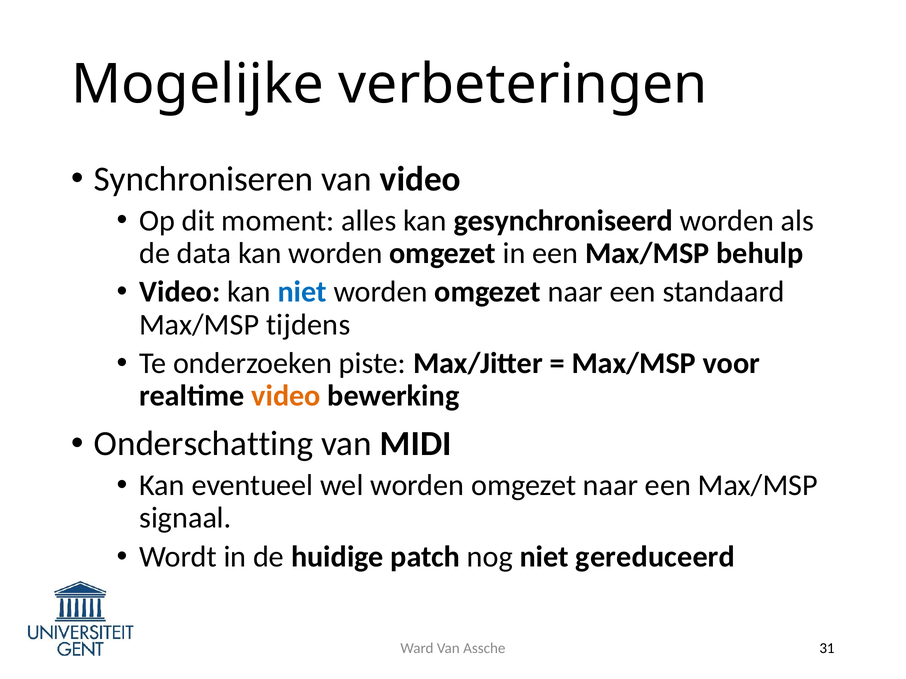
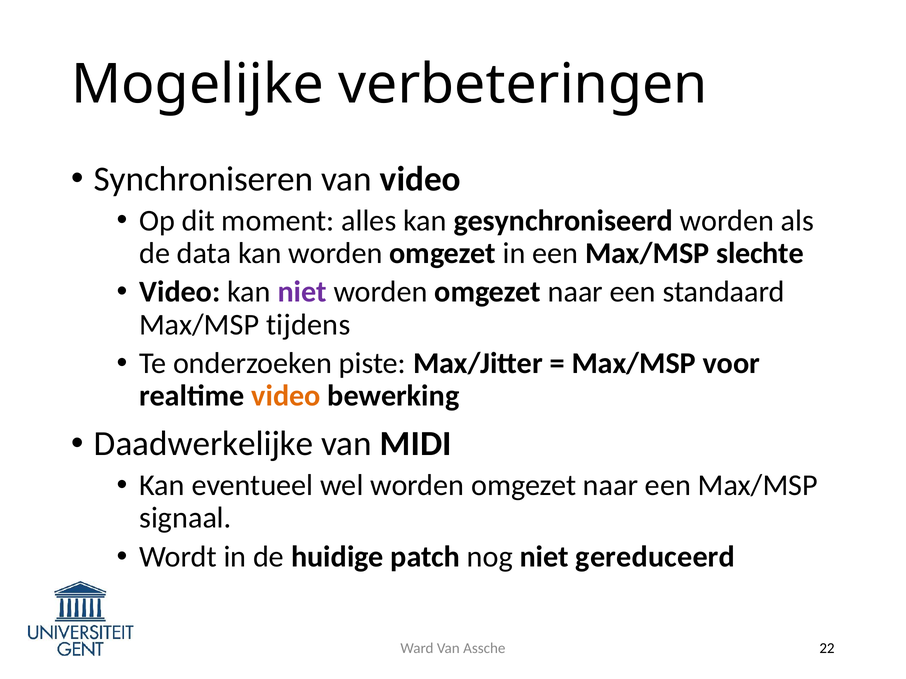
behulp: behulp -> slechte
niet at (302, 292) colour: blue -> purple
Onderschatting: Onderschatting -> Daadwerkelijke
31: 31 -> 22
